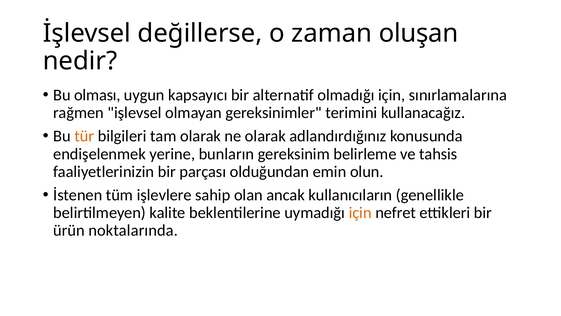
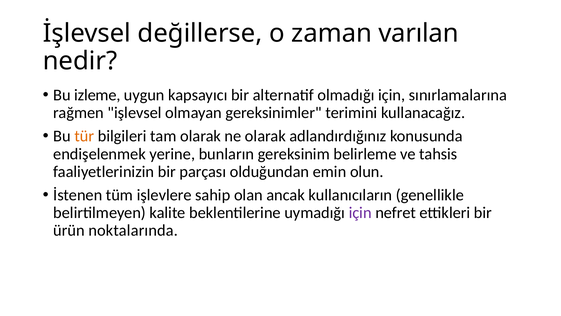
oluşan: oluşan -> varılan
olması: olması -> izleme
için at (360, 213) colour: orange -> purple
